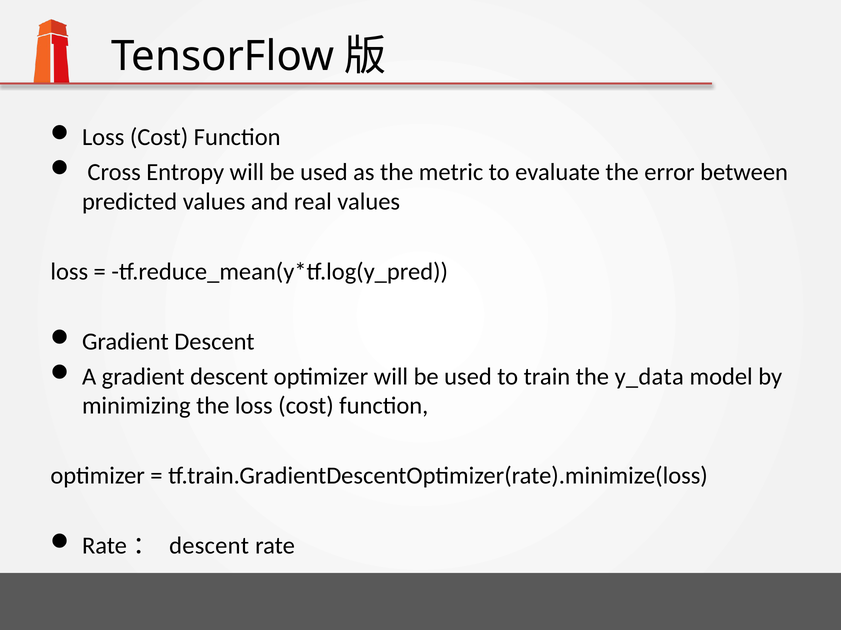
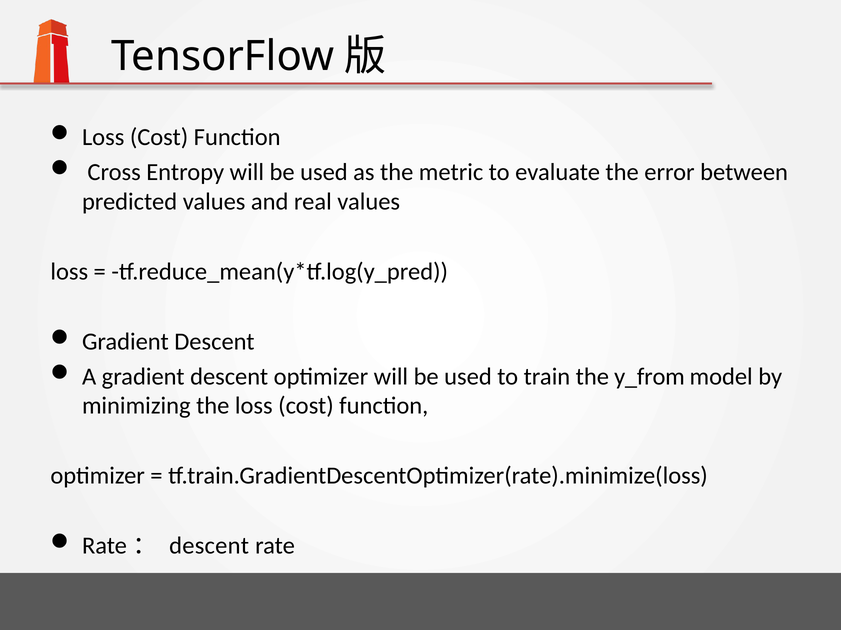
y_data: y_data -> y_from
